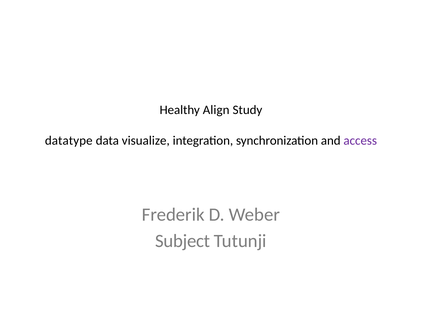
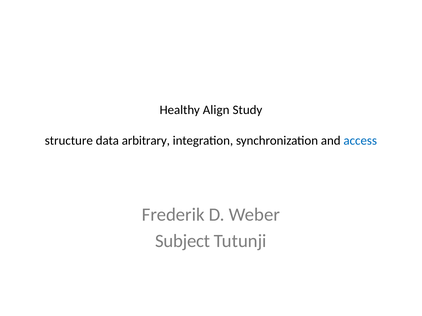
datatype: datatype -> structure
visualize: visualize -> arbitrary
access colour: purple -> blue
